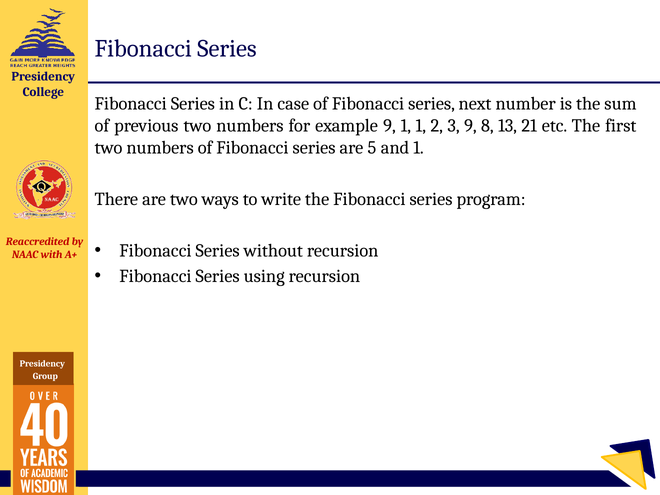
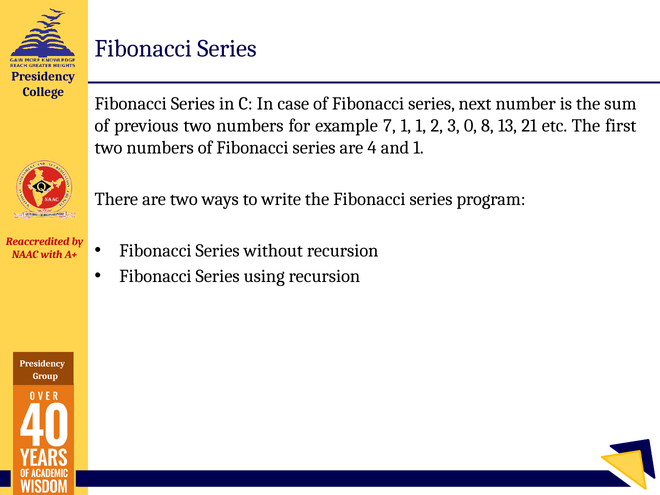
example 9: 9 -> 7
3 9: 9 -> 0
5: 5 -> 4
